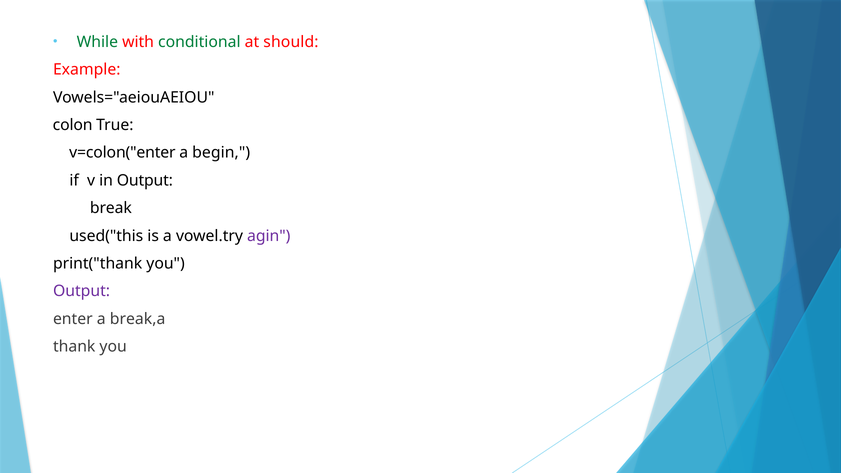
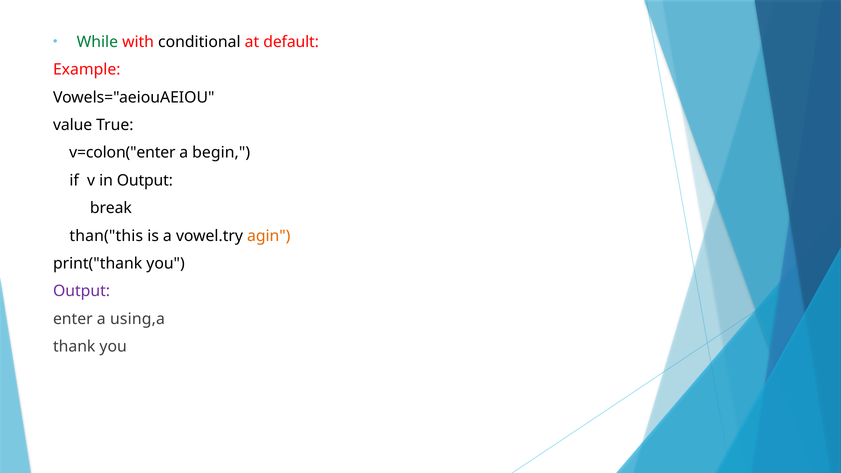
conditional colour: green -> black
should: should -> default
colon: colon -> value
used("this: used("this -> than("this
agin colour: purple -> orange
break,a: break,a -> using,a
